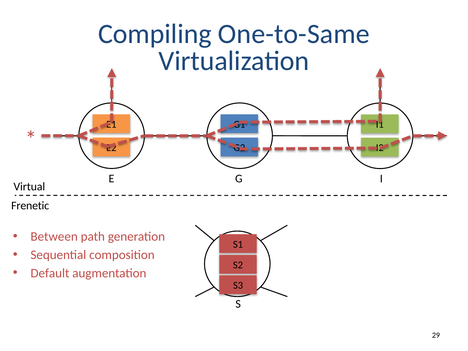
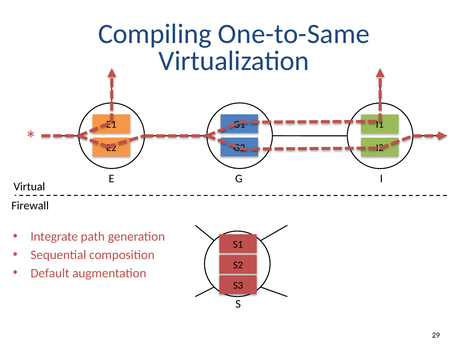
Frenetic: Frenetic -> Firewall
Between: Between -> Integrate
